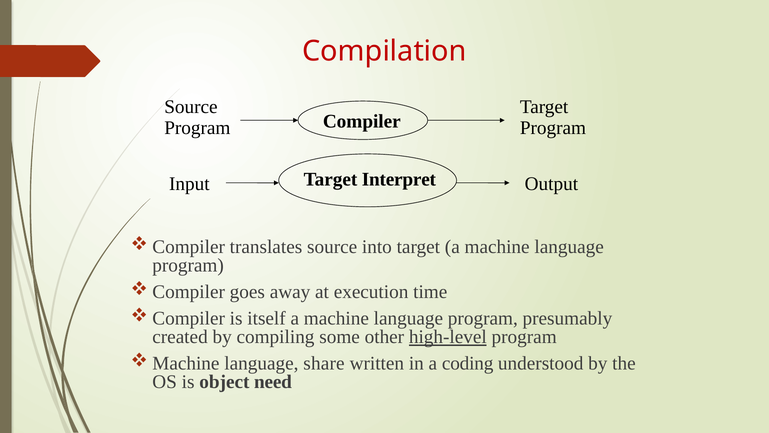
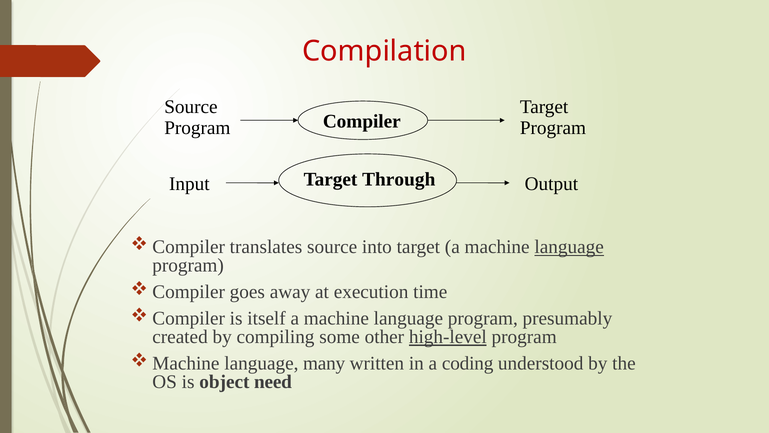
Interpret: Interpret -> Through
language at (569, 247) underline: none -> present
share: share -> many
